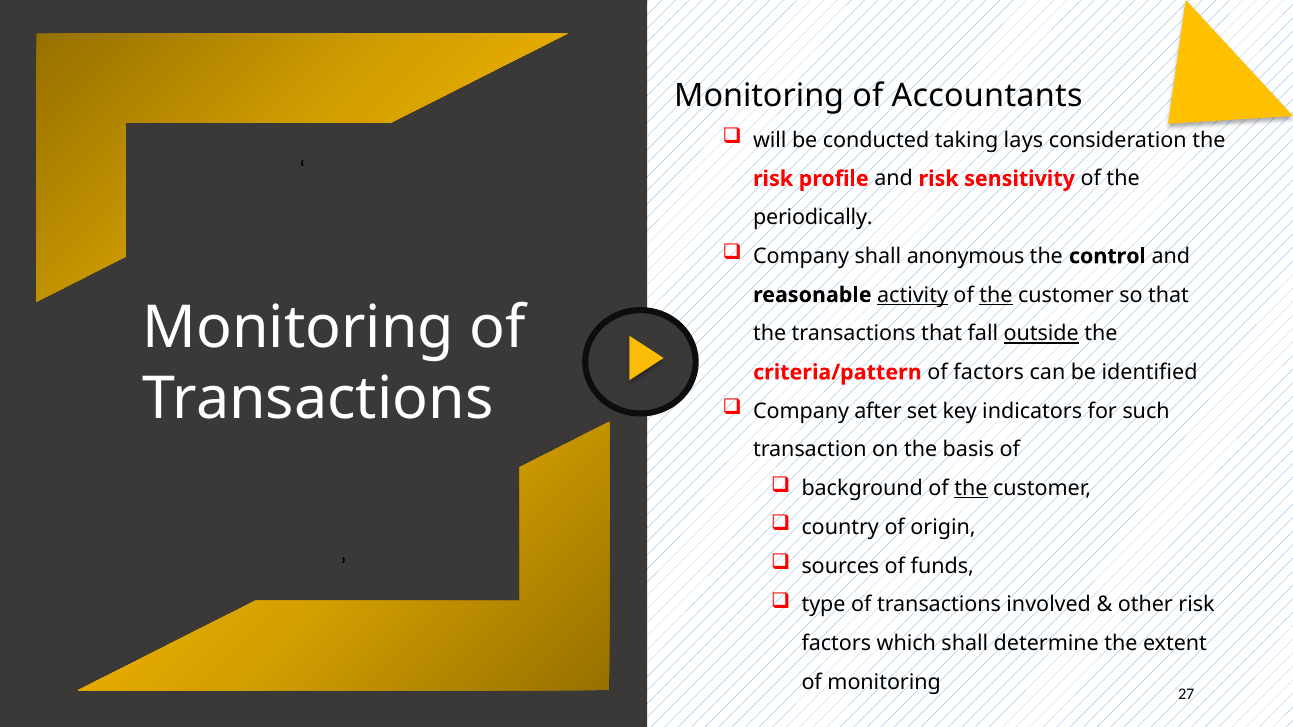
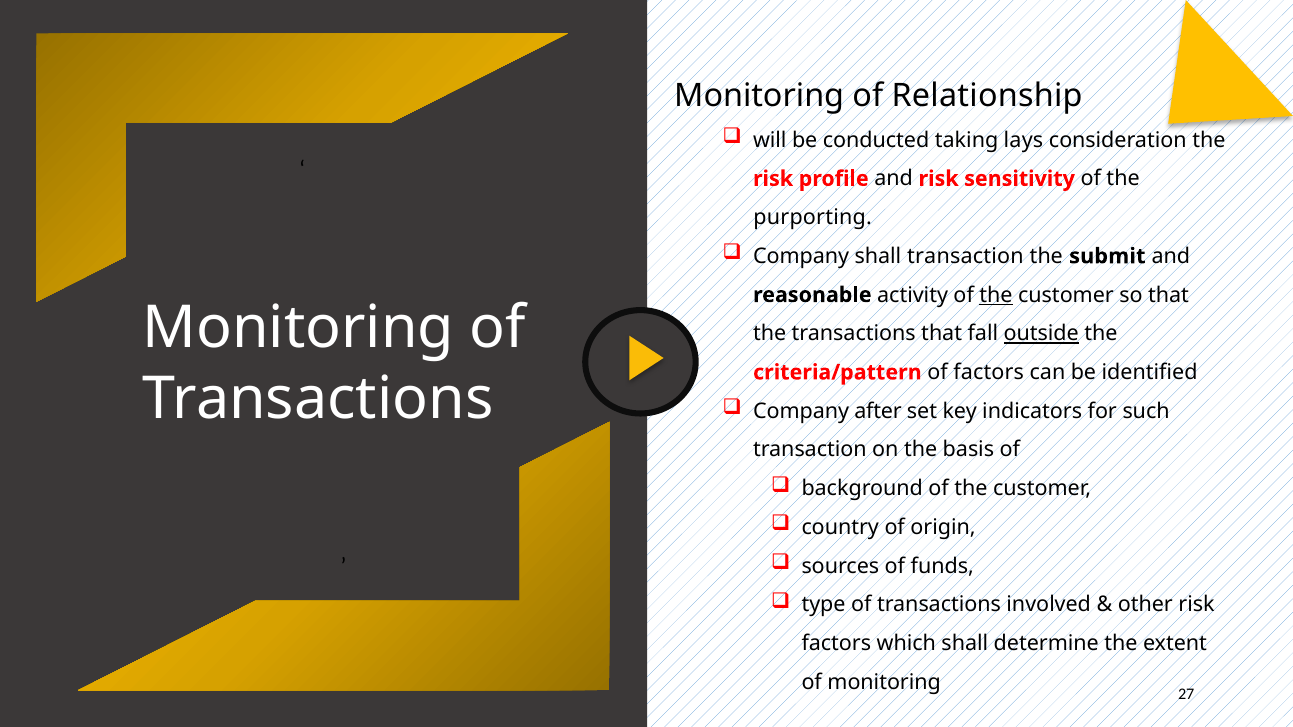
Accountants: Accountants -> Relationship
periodically: periodically -> purporting
shall anonymous: anonymous -> transaction
control: control -> submit
activity underline: present -> none
the at (971, 489) underline: present -> none
